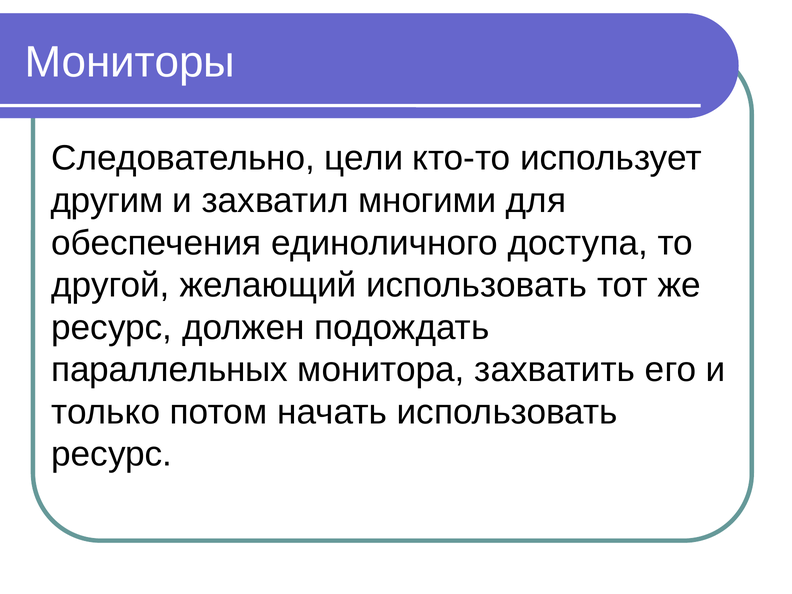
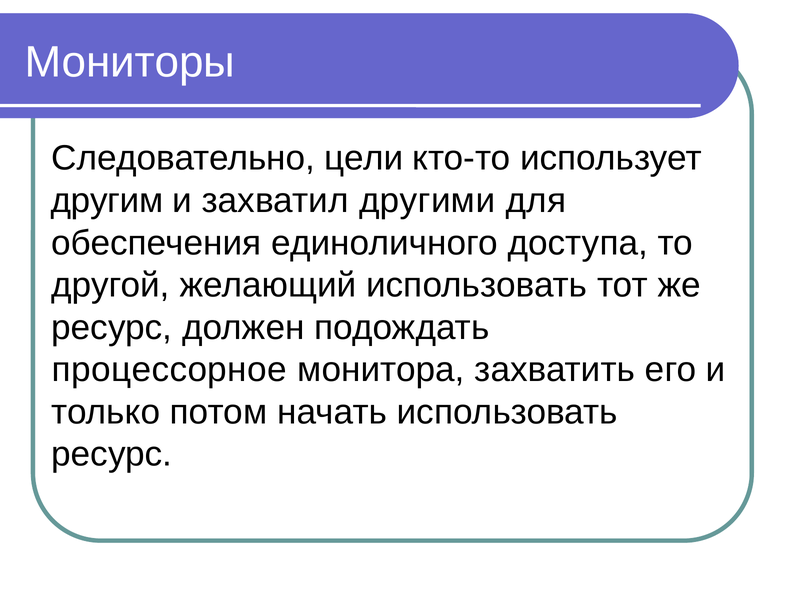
многими: многими -> другими
параллельных: параллельных -> процессорное
